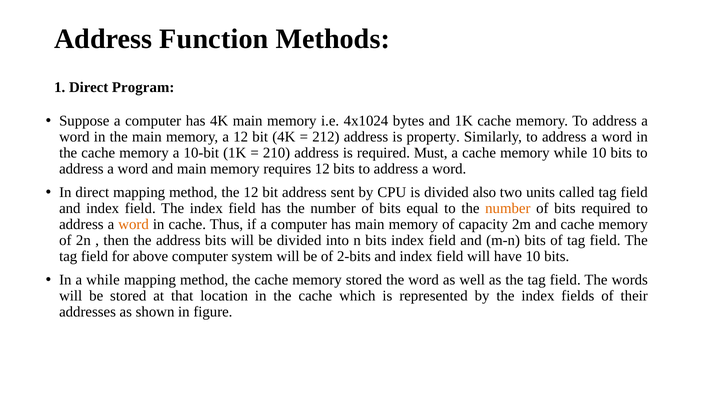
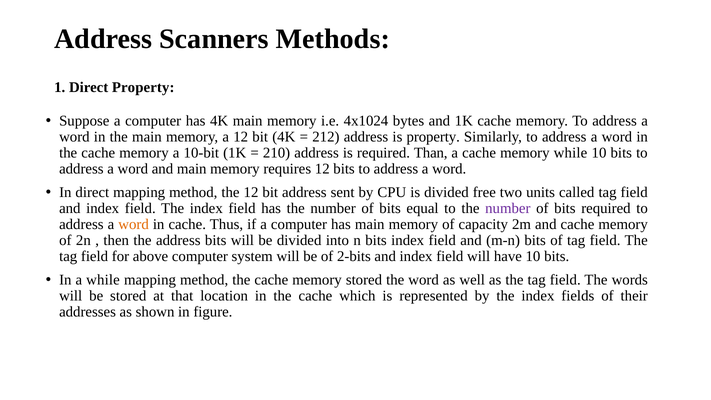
Function: Function -> Scanners
Direct Program: Program -> Property
Must: Must -> Than
also: also -> free
number at (508, 208) colour: orange -> purple
